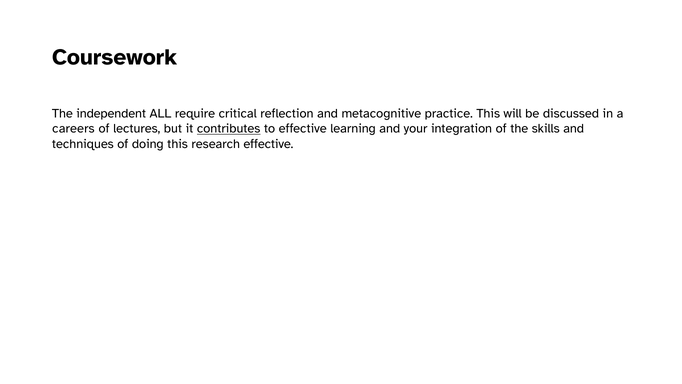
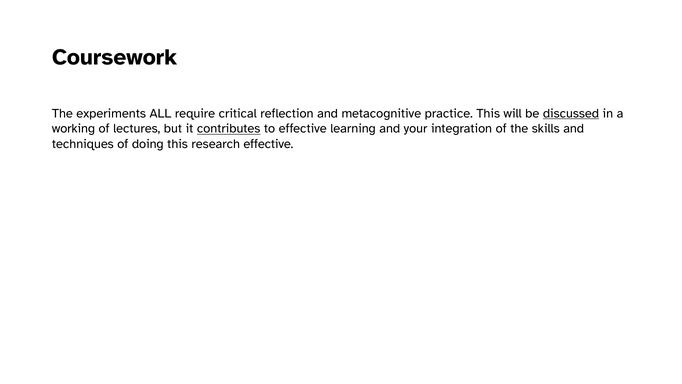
independent: independent -> experiments
discussed underline: none -> present
careers: careers -> working
